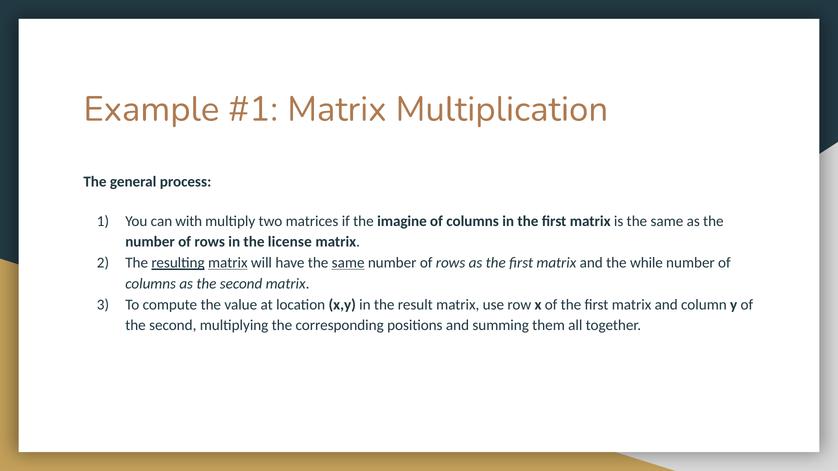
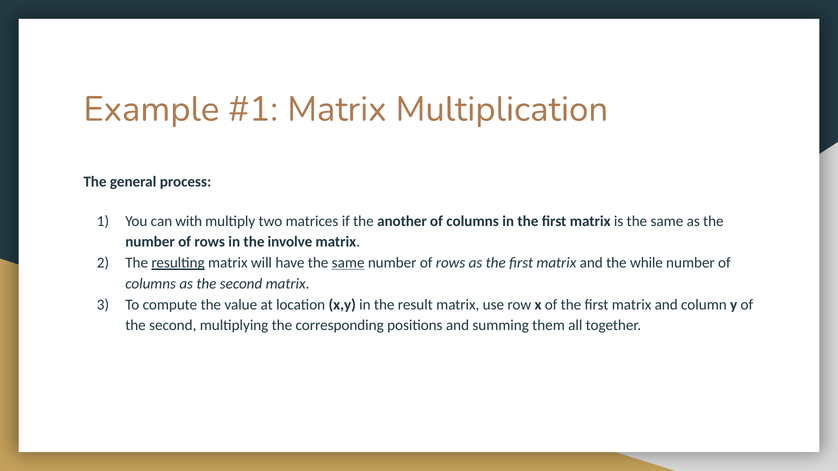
imagine: imagine -> another
license: license -> involve
matrix at (228, 263) underline: present -> none
